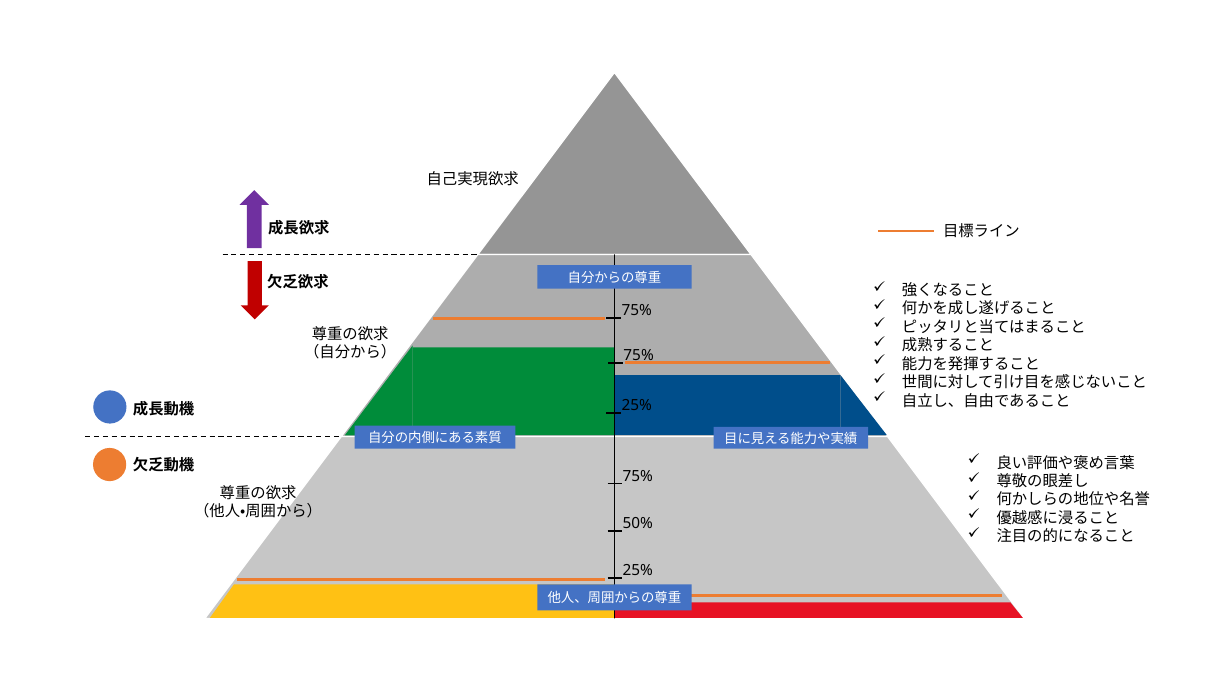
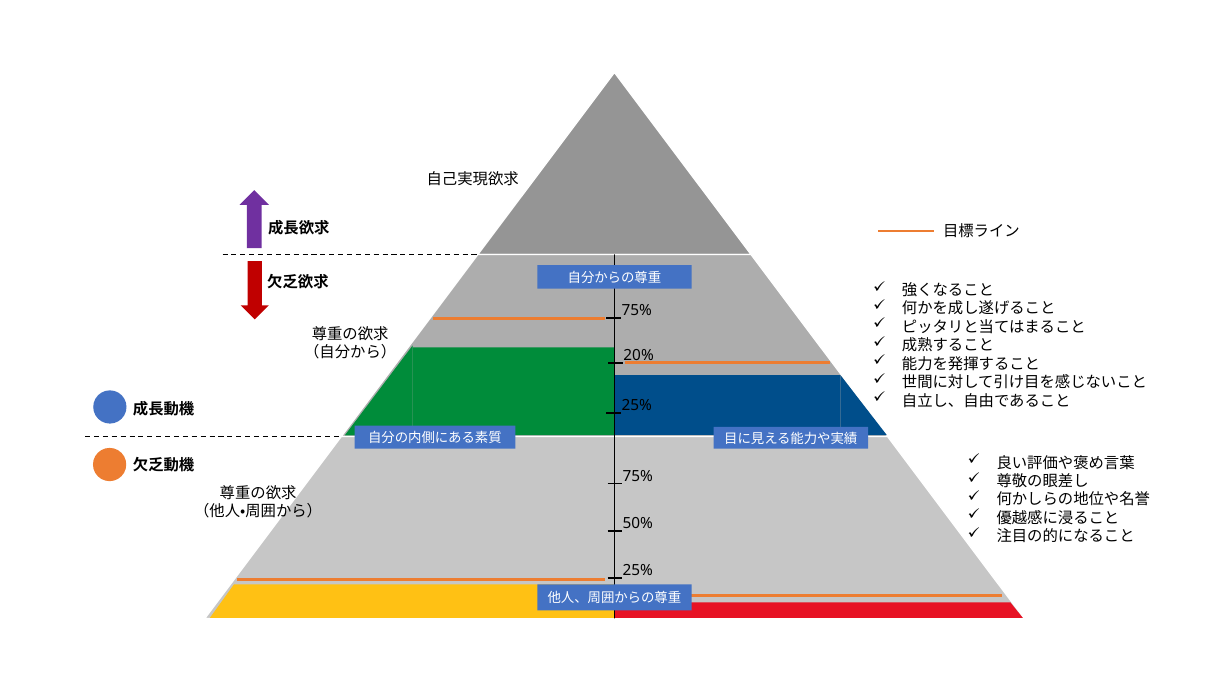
75% at (639, 355): 75% -> 20%
